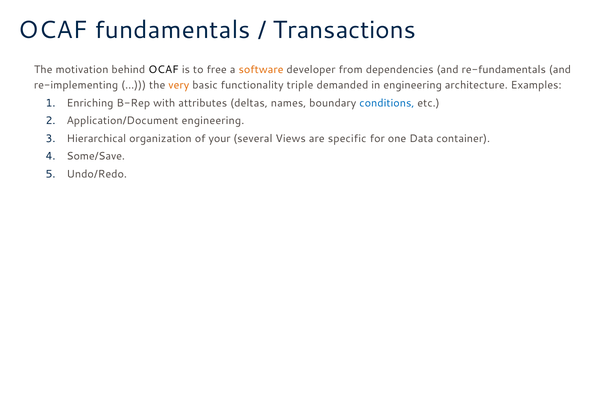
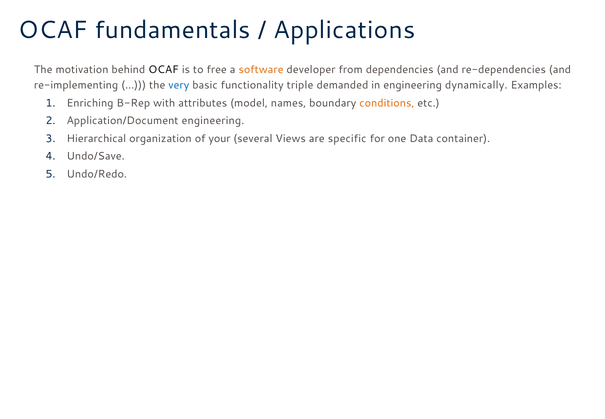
Transactions: Transactions -> Applications
re-fundamentals: re-fundamentals -> re-dependencies
very colour: orange -> blue
architecture: architecture -> dynamically
deltas: deltas -> model
conditions colour: blue -> orange
Some/Save: Some/Save -> Undo/Save
